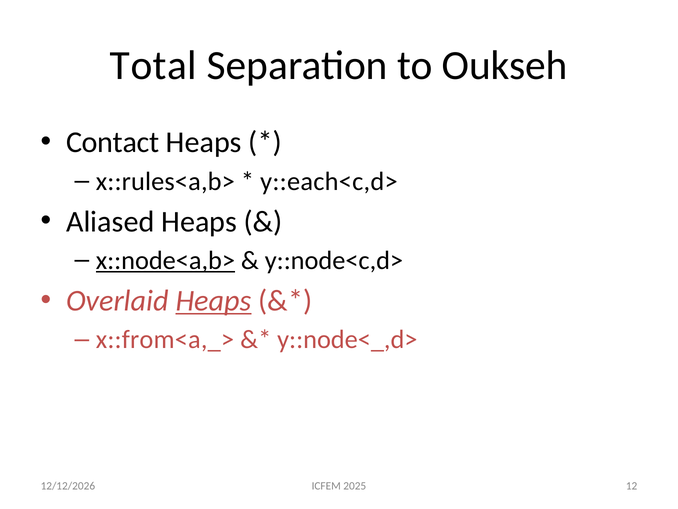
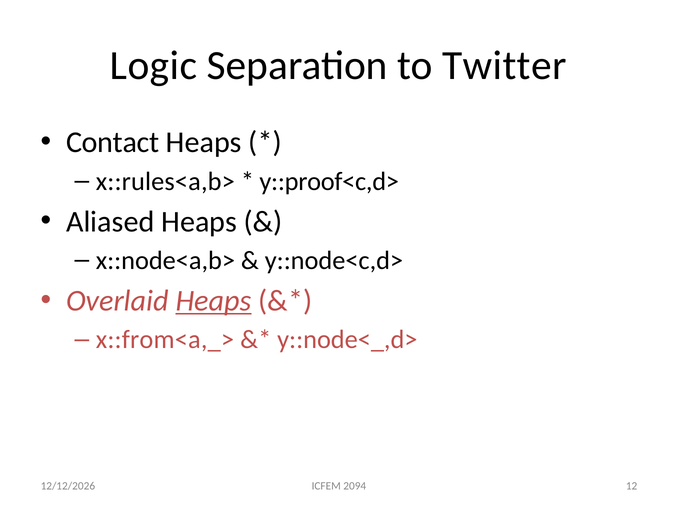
Total: Total -> Logic
Oukseh: Oukseh -> Twitter
y::each<c,d>: y::each<c,d> -> y::proof<c,d>
x::node<a,b> underline: present -> none
2025: 2025 -> 2094
